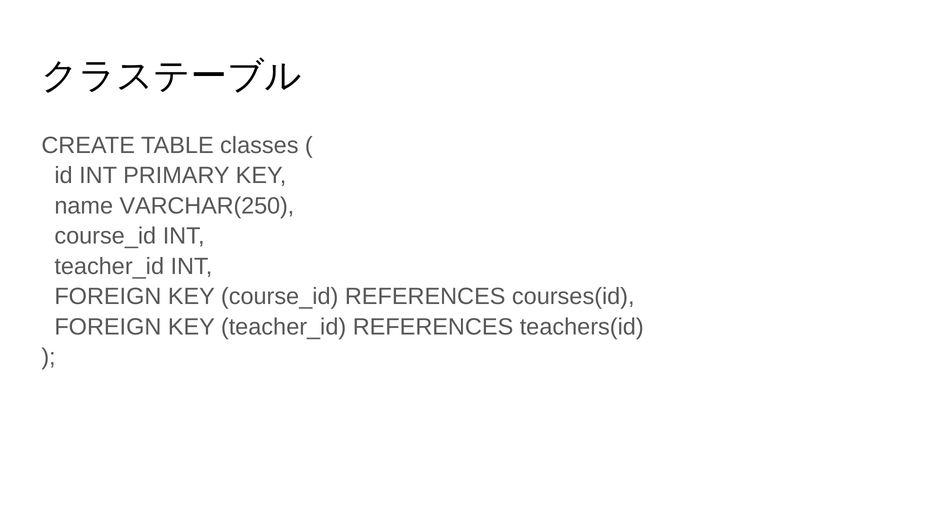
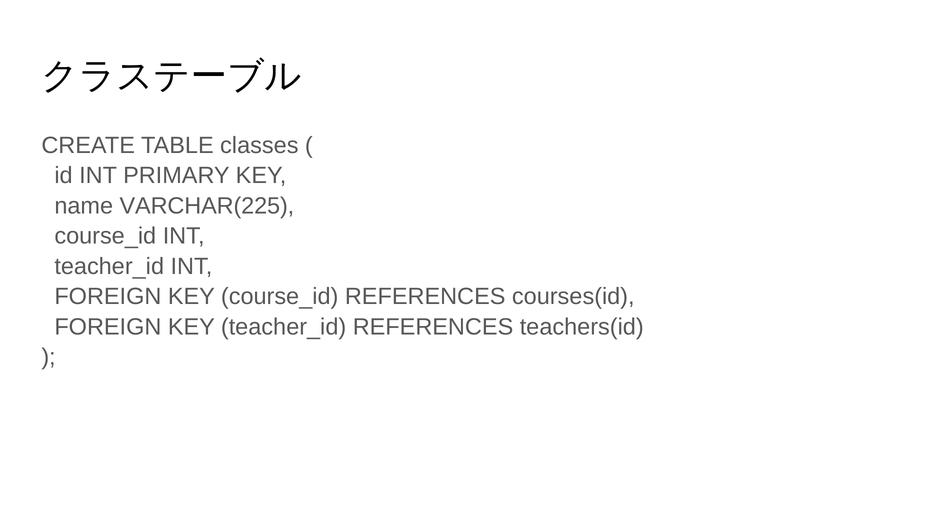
VARCHAR(250: VARCHAR(250 -> VARCHAR(225
